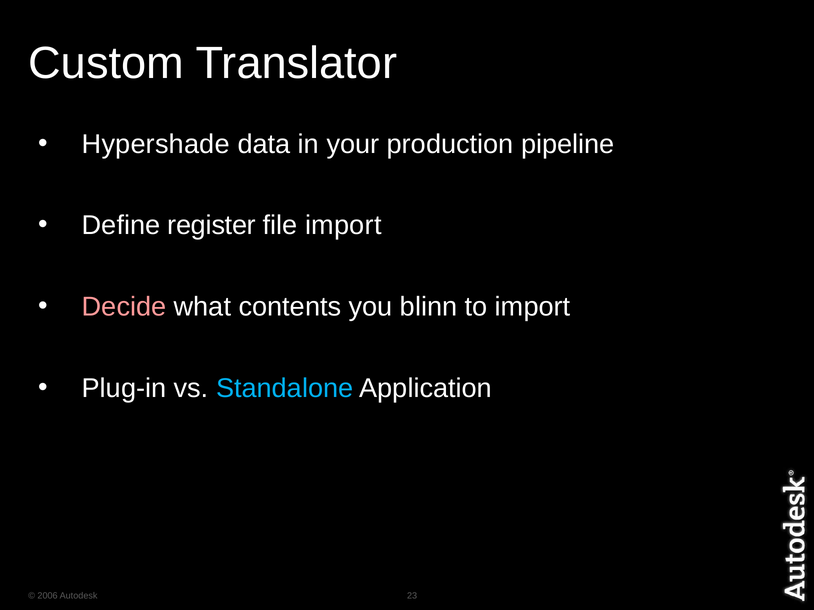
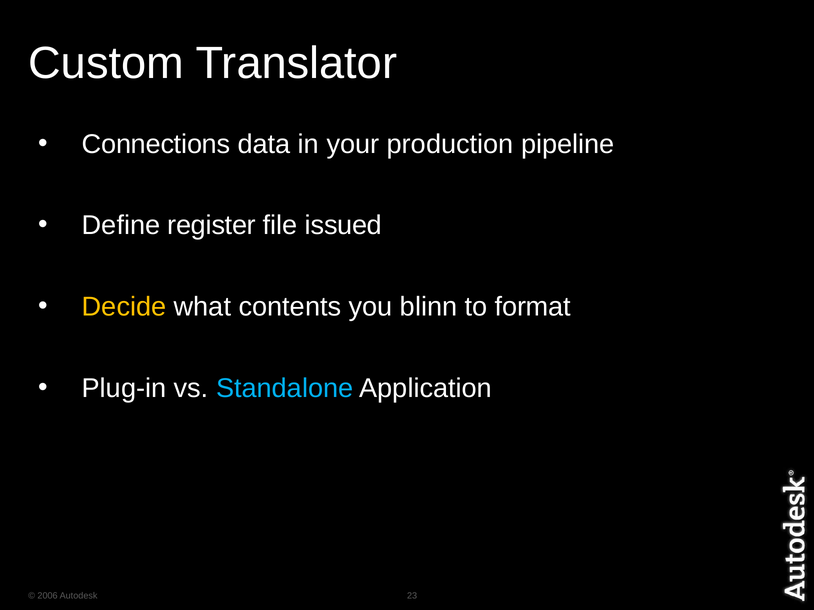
Hypershade: Hypershade -> Connections
file import: import -> issued
Decide colour: pink -> yellow
to import: import -> format
